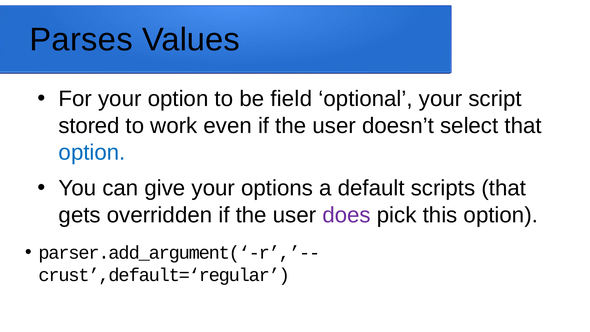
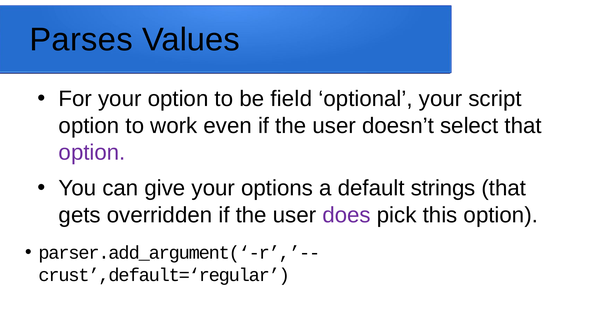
stored at (89, 126): stored -> option
option at (92, 152) colour: blue -> purple
scripts: scripts -> strings
